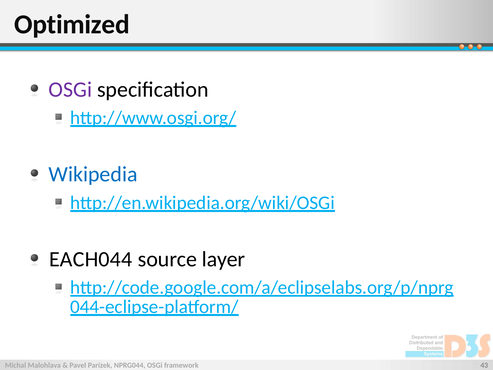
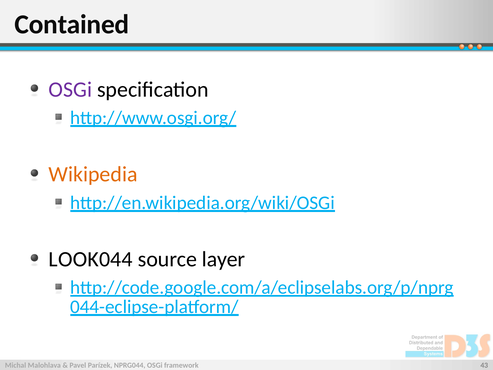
Optimized: Optimized -> Contained
Wikipedia colour: blue -> orange
EACH044: EACH044 -> LOOK044
